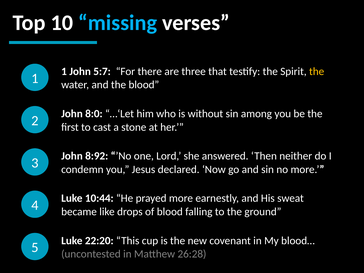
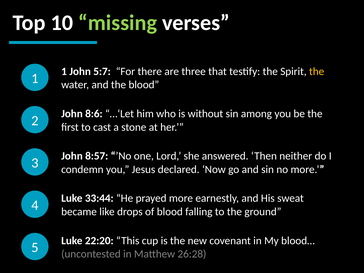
missing colour: light blue -> light green
8:0: 8:0 -> 8:6
8:92: 8:92 -> 8:57
10:44: 10:44 -> 33:44
